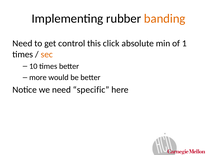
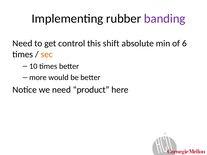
banding colour: orange -> purple
click: click -> shift
1: 1 -> 6
specific: specific -> product
